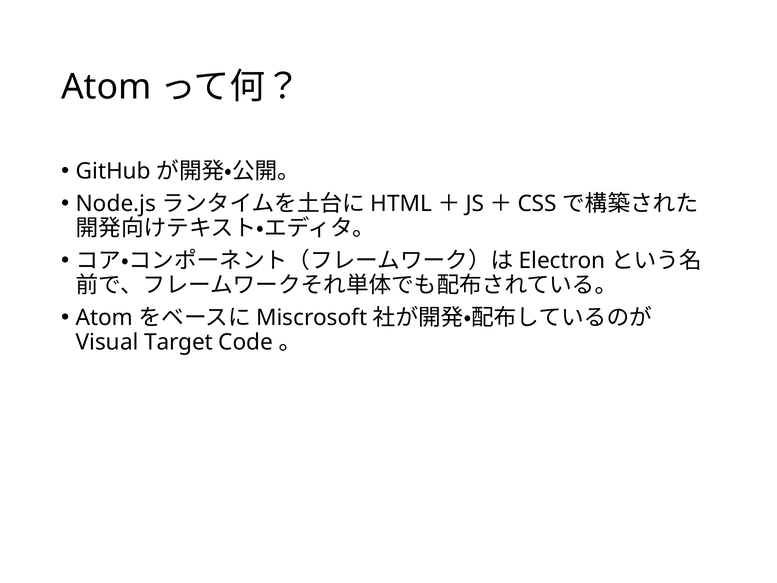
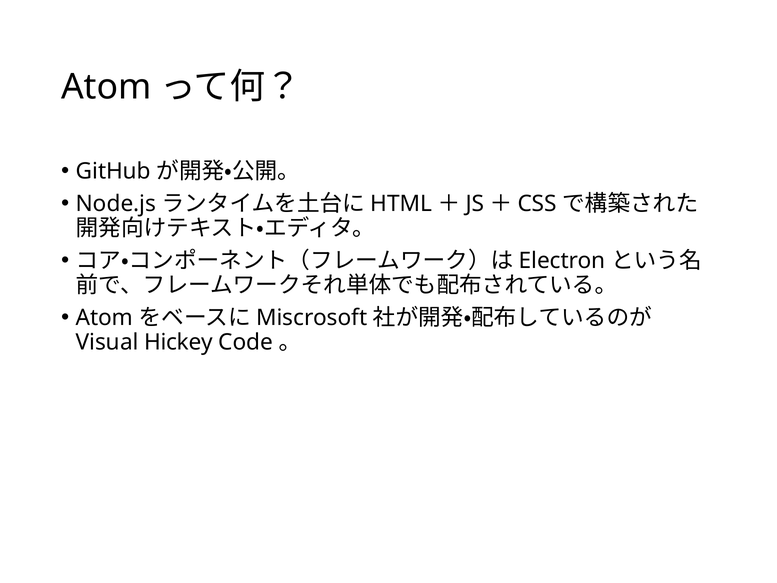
Target: Target -> Hickey
